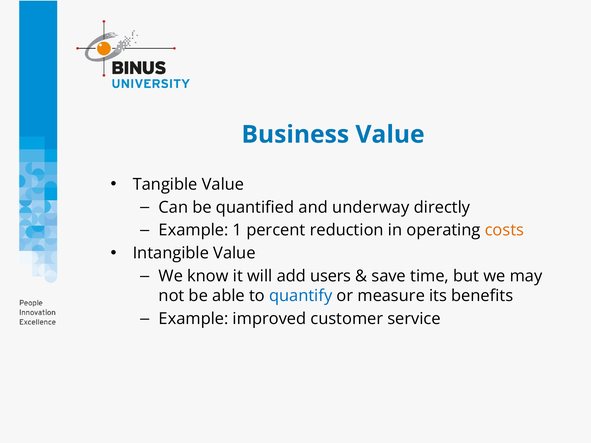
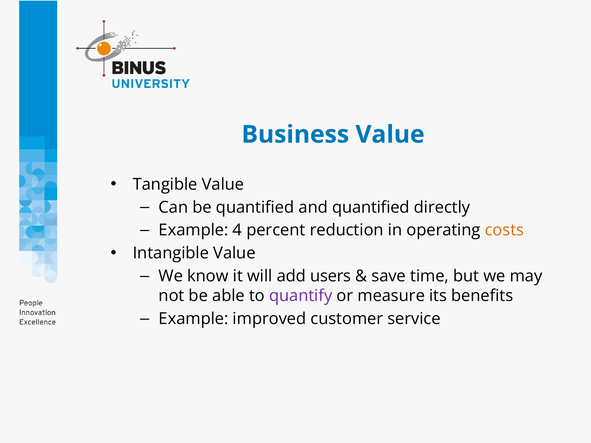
and underway: underway -> quantified
1: 1 -> 4
quantify colour: blue -> purple
